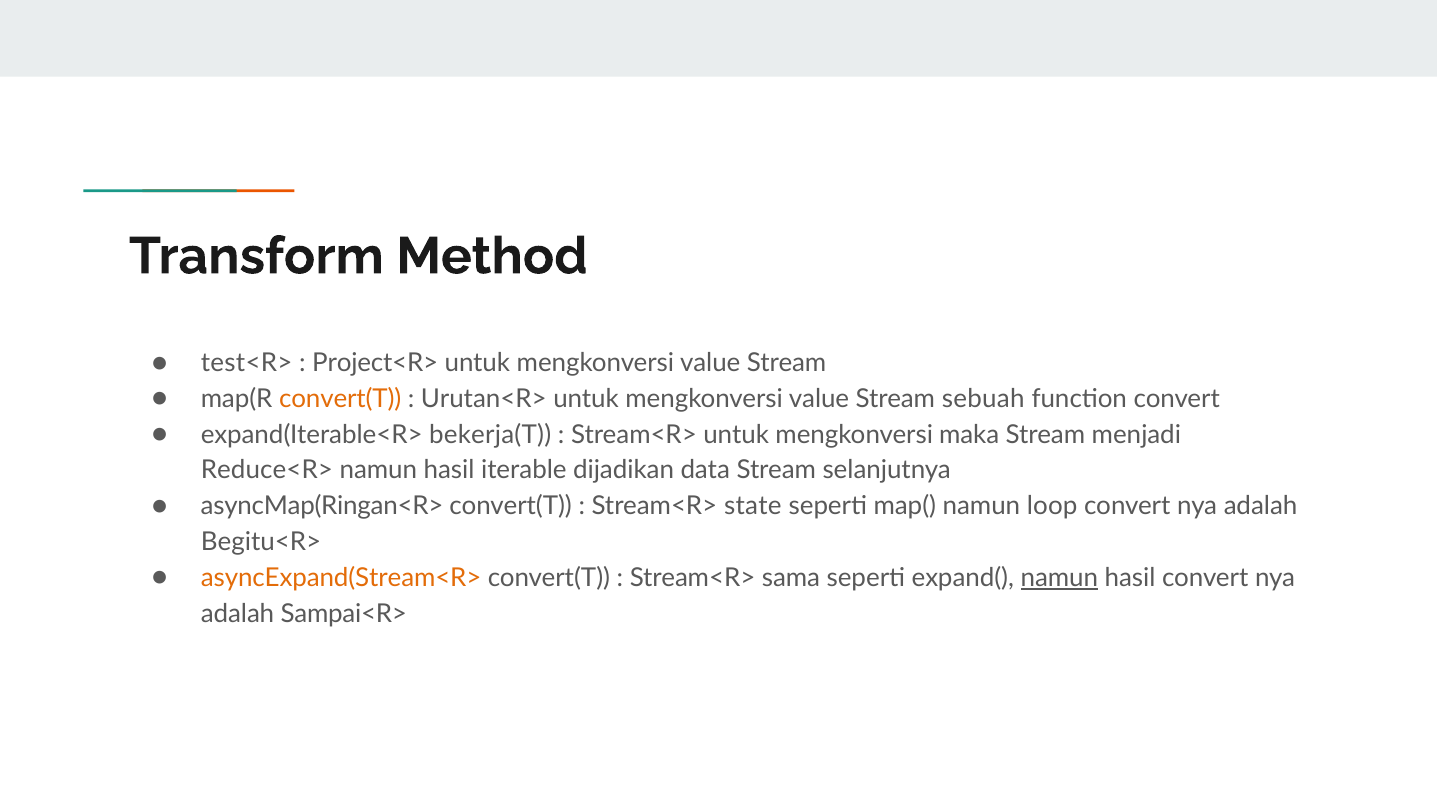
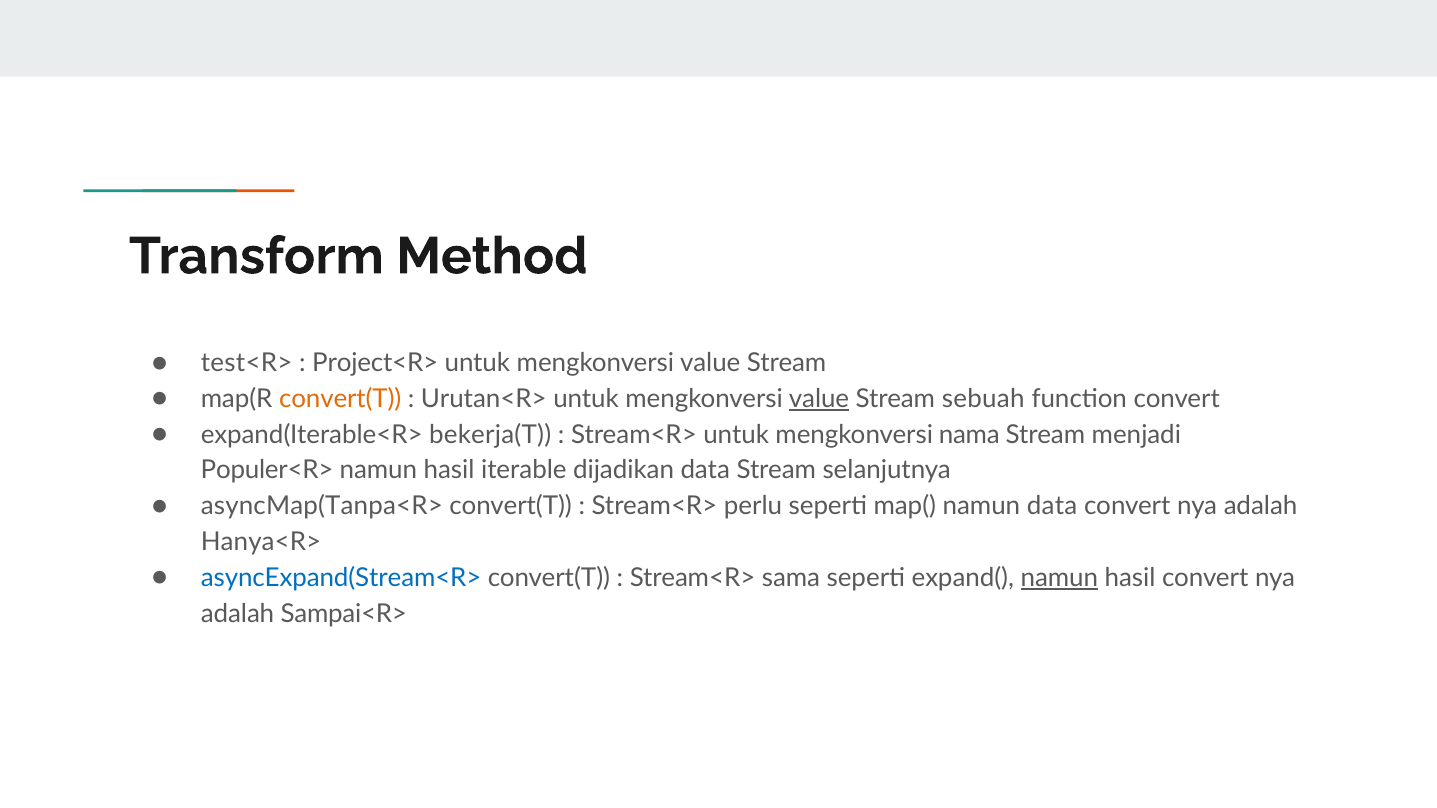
value at (819, 399) underline: none -> present
maka: maka -> nama
Reduce<R>: Reduce<R> -> Populer<R>
asyncMap(Ringan<R>: asyncMap(Ringan<R> -> asyncMap(Tanpa<R>
state: state -> perlu
namun loop: loop -> data
Begitu<R>: Begitu<R> -> Hanya<R>
asyncExpand(Stream<R> colour: orange -> blue
